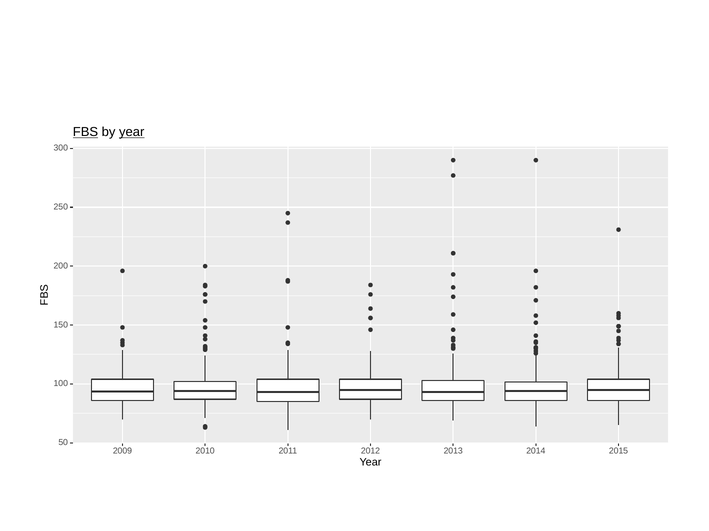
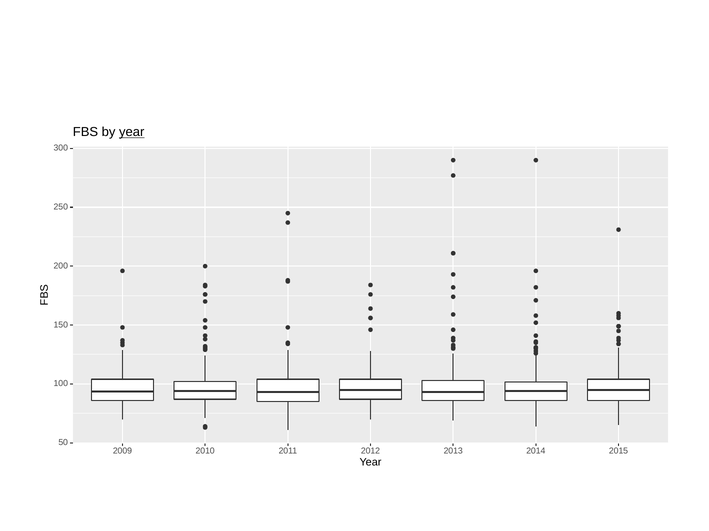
FBS underline: present -> none
